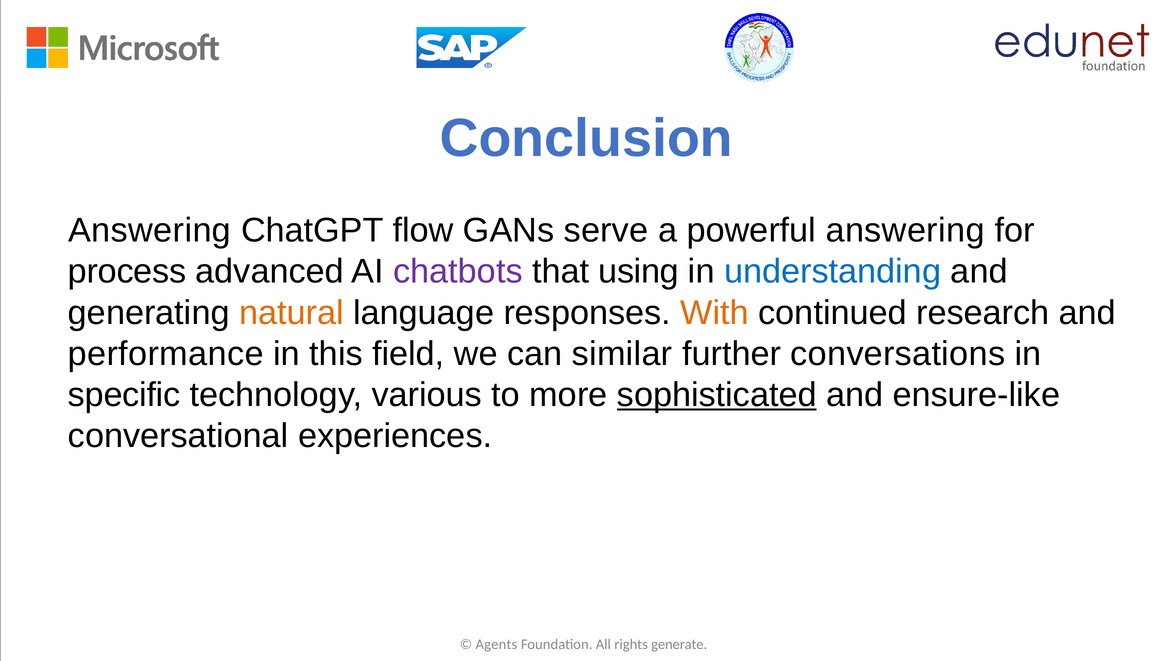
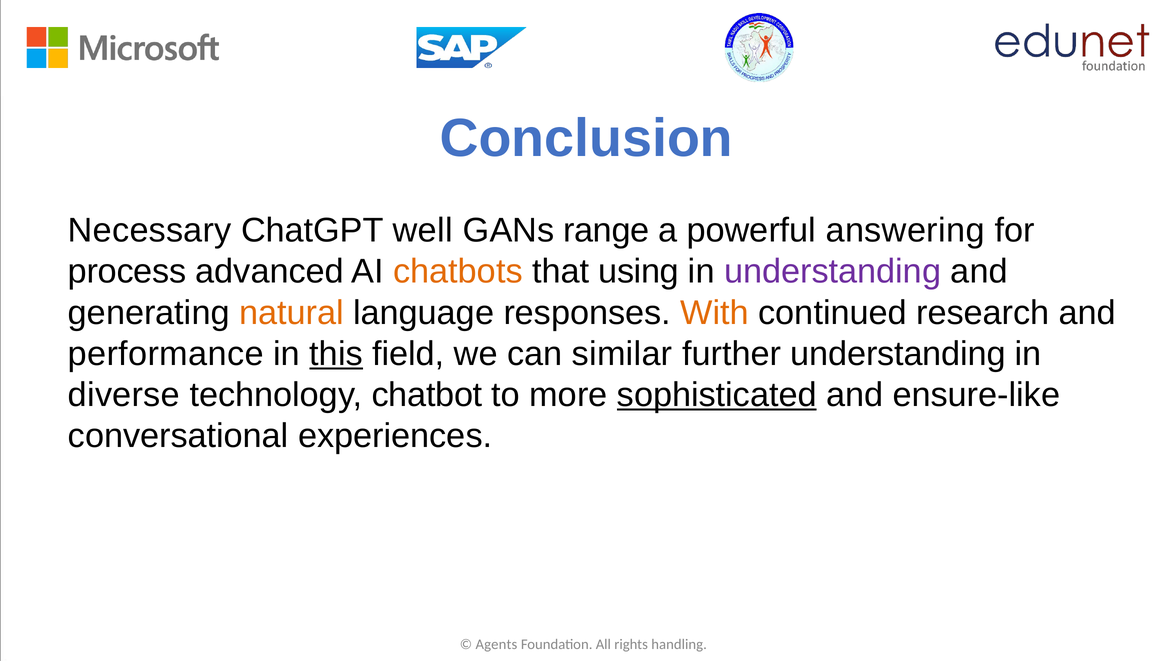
Answering at (150, 231): Answering -> Necessary
flow: flow -> well
serve: serve -> range
chatbots colour: purple -> orange
understanding at (833, 272) colour: blue -> purple
this underline: none -> present
further conversations: conversations -> understanding
specific: specific -> diverse
various: various -> chatbot
generate: generate -> handling
